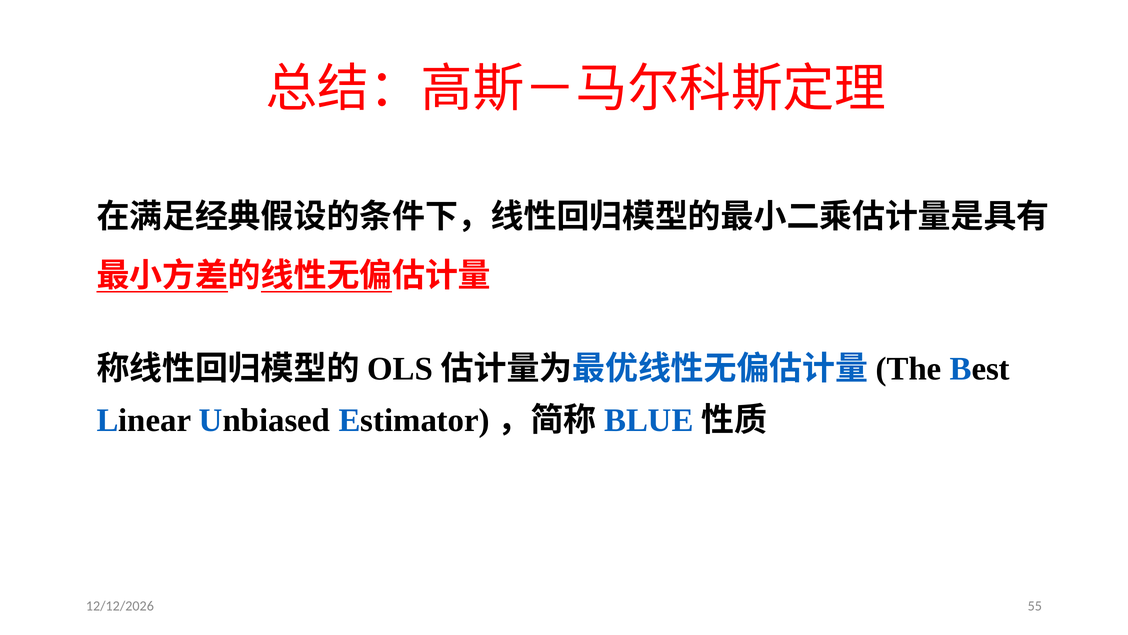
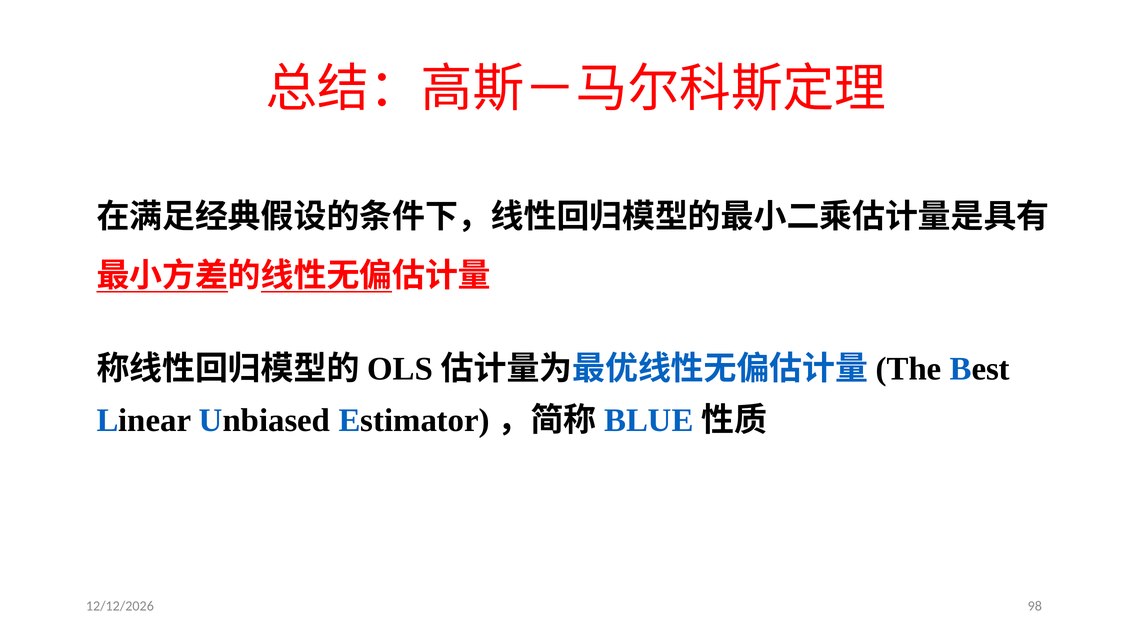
55: 55 -> 98
